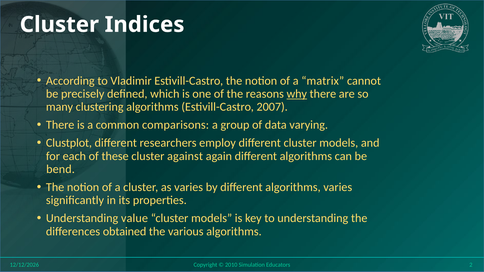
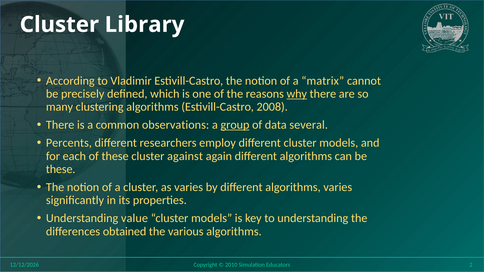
Indices: Indices -> Library
2007: 2007 -> 2008
comparisons: comparisons -> observations
group underline: none -> present
varying: varying -> several
Clustplot: Clustplot -> Percents
bend at (61, 169): bend -> these
